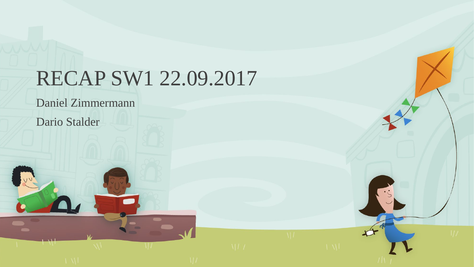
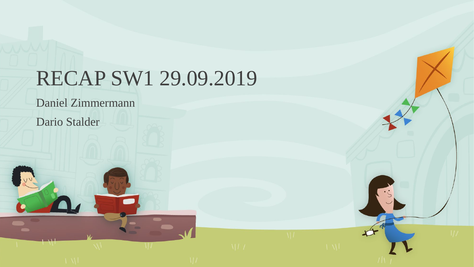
22.09.2017: 22.09.2017 -> 29.09.2019
